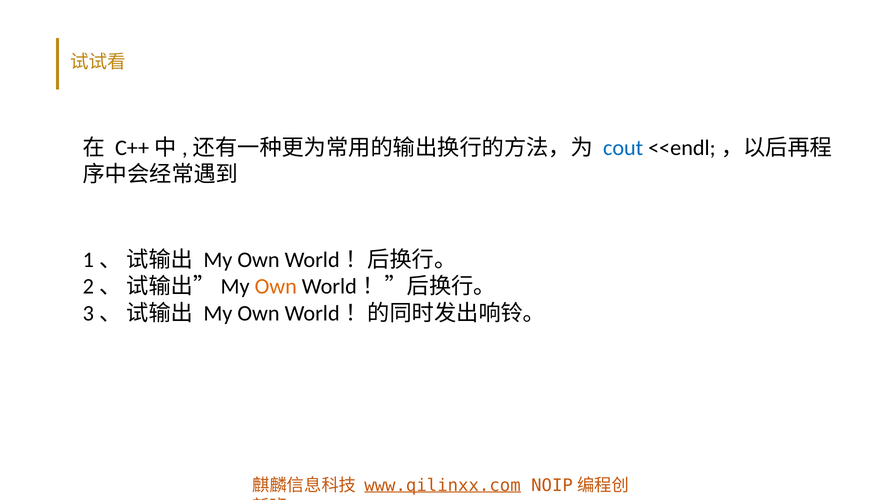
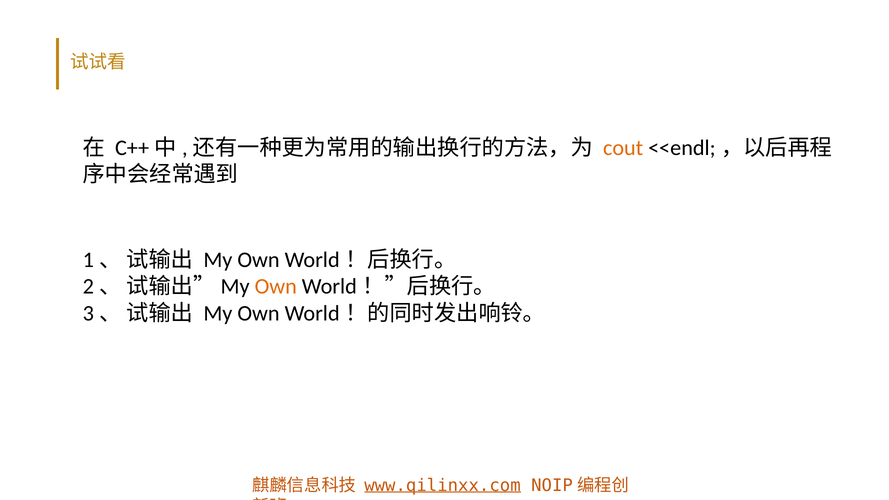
cout colour: blue -> orange
